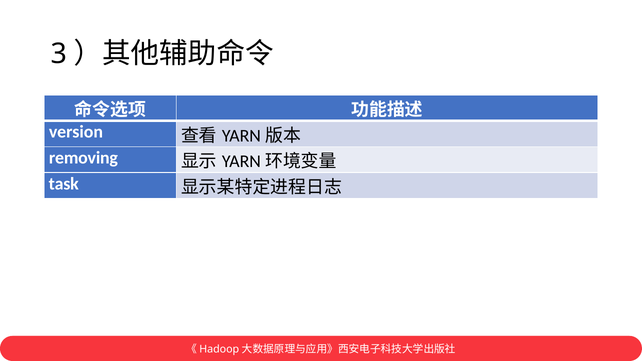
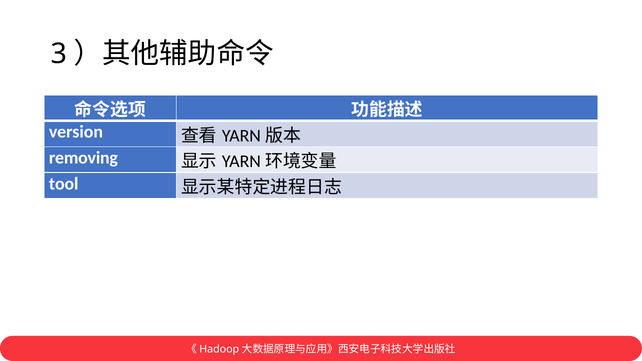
task: task -> tool
